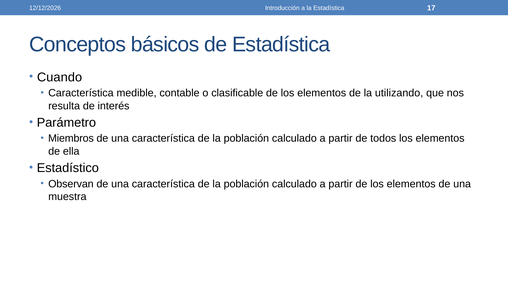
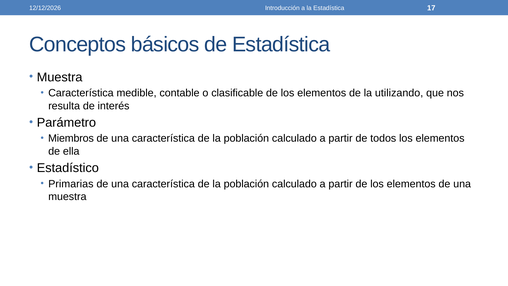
Cuando at (60, 77): Cuando -> Muestra
Observan: Observan -> Primarias
